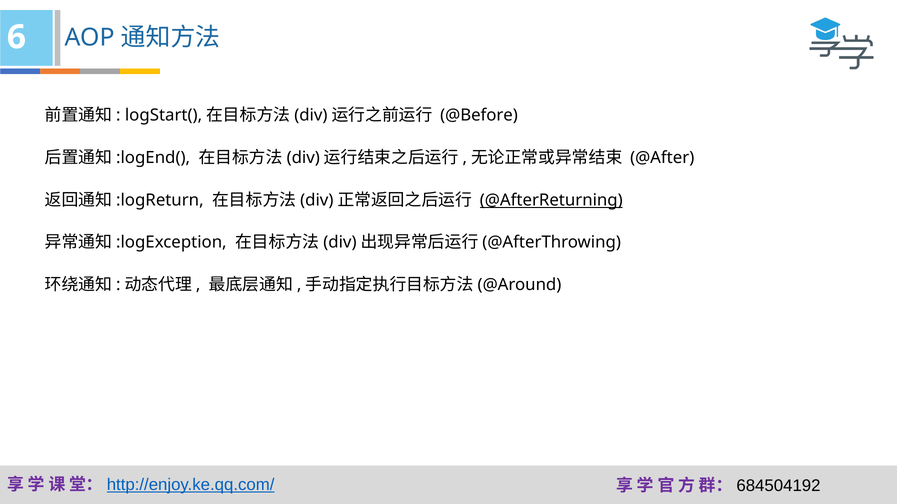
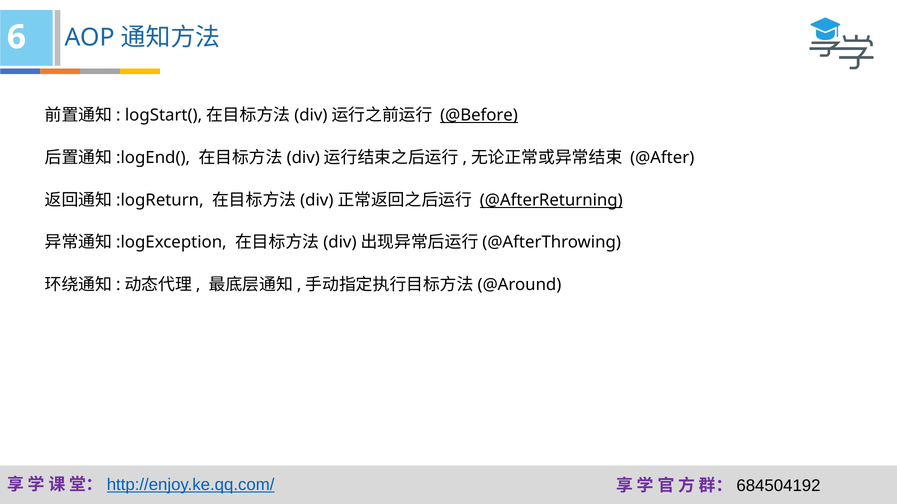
@Before underline: none -> present
